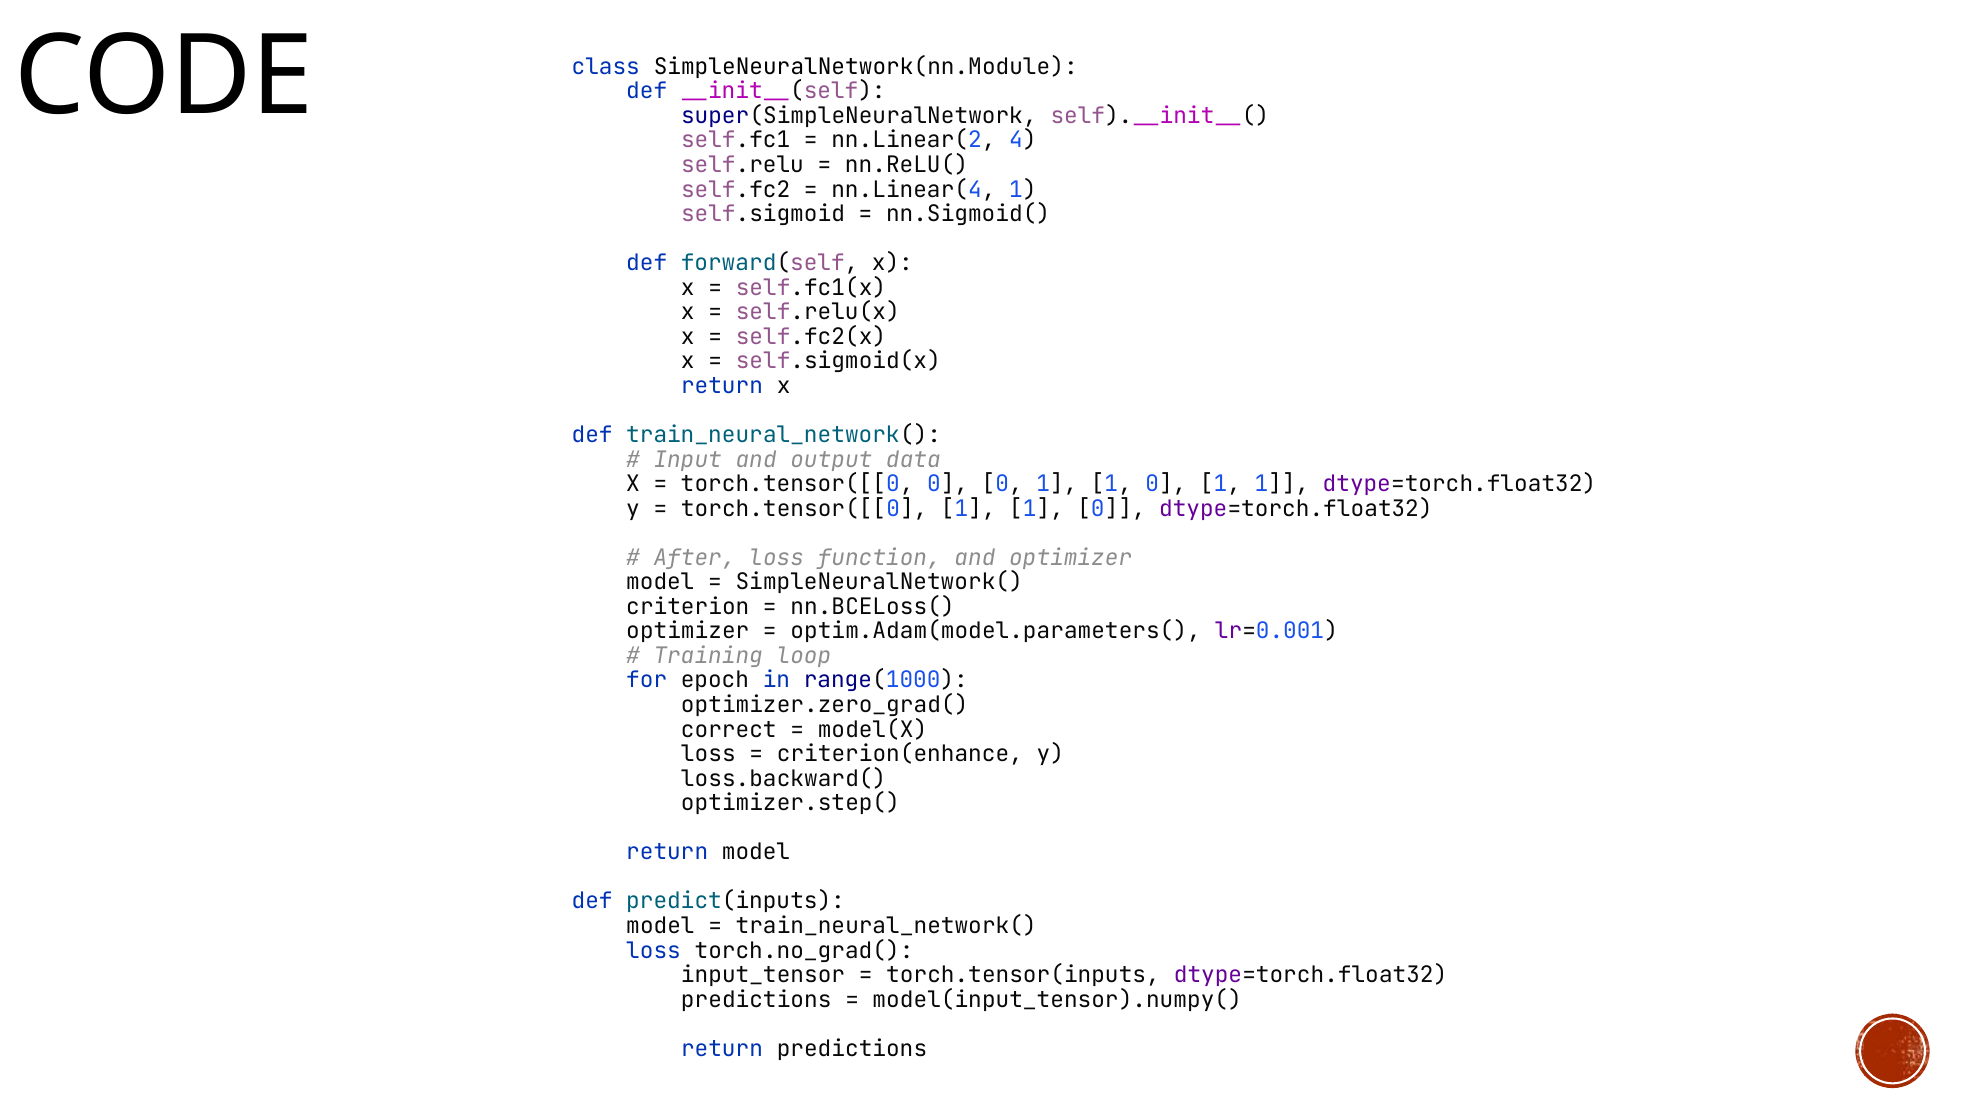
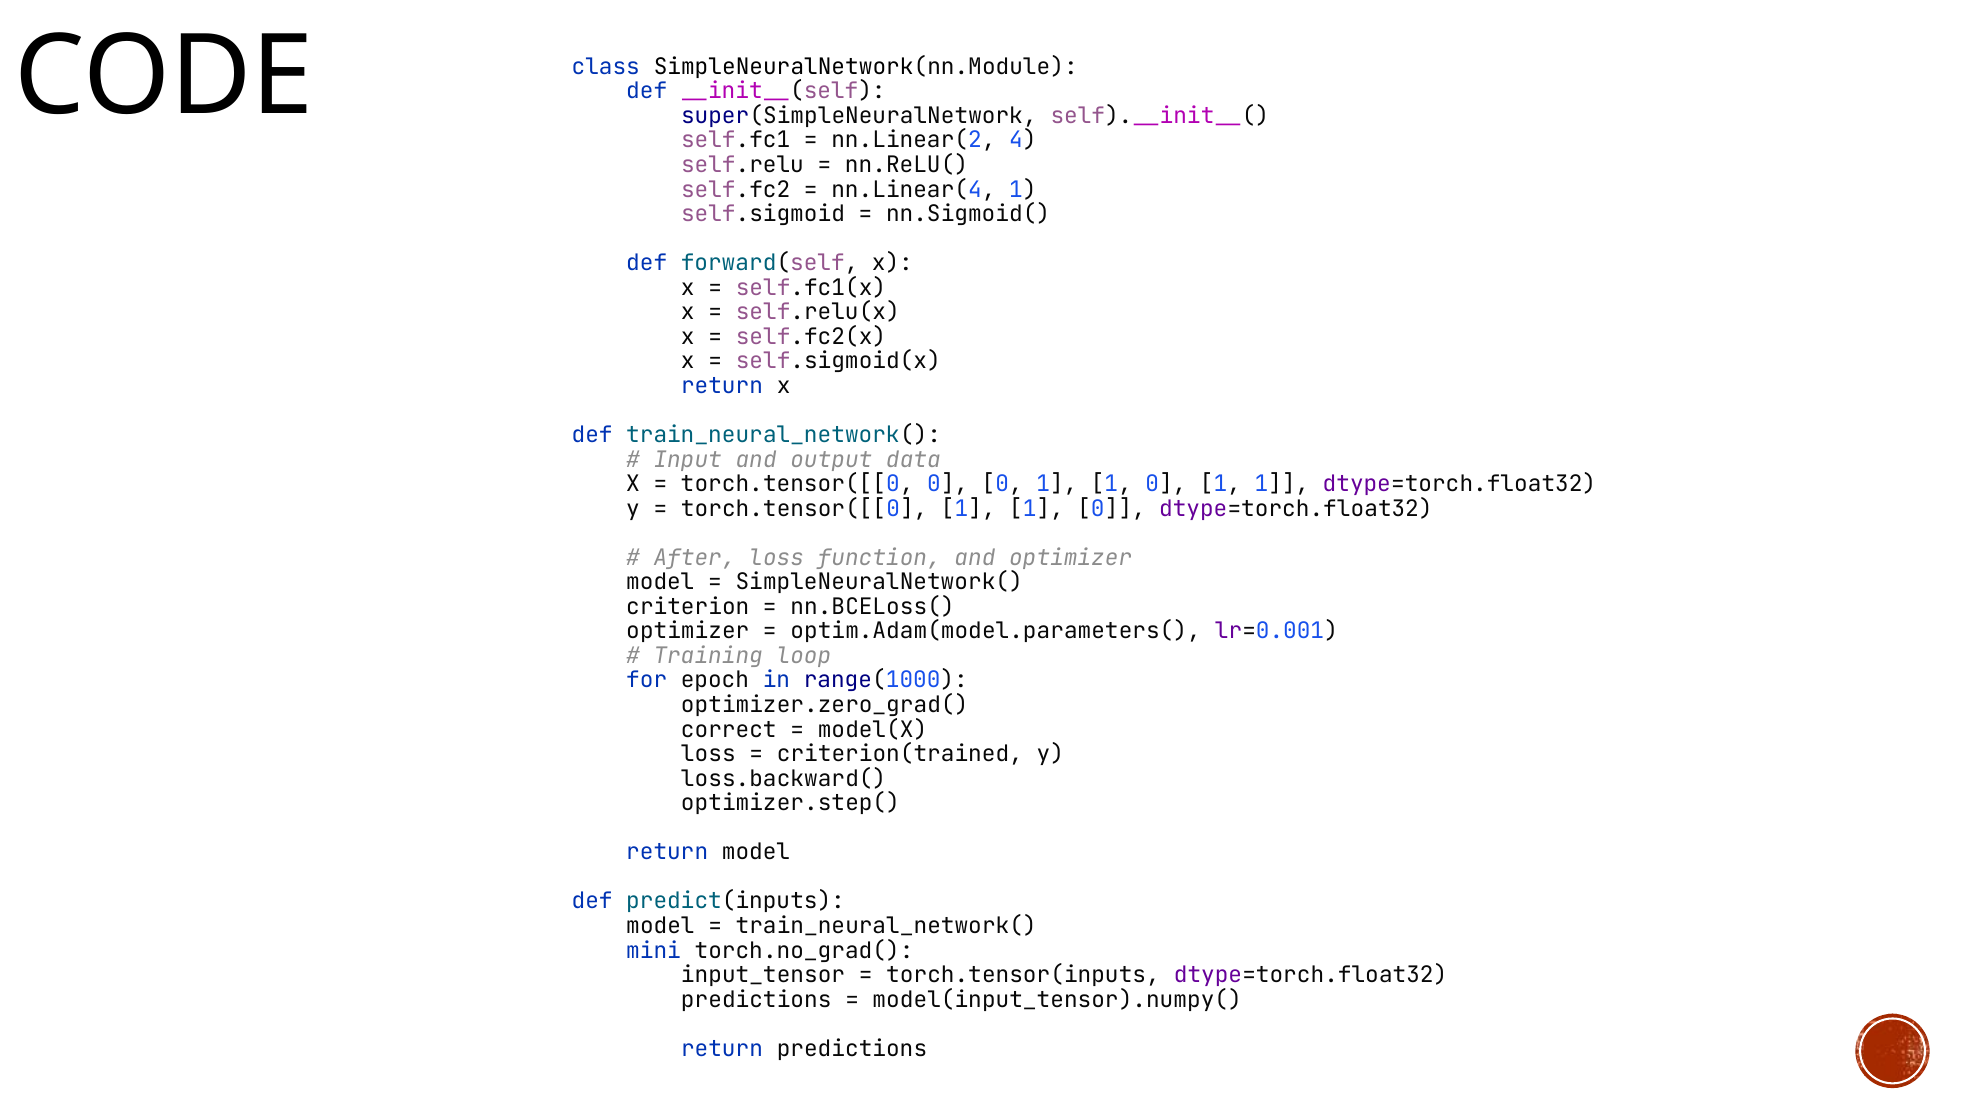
criterion(enhance: criterion(enhance -> criterion(trained
loss at (654, 950): loss -> mini
